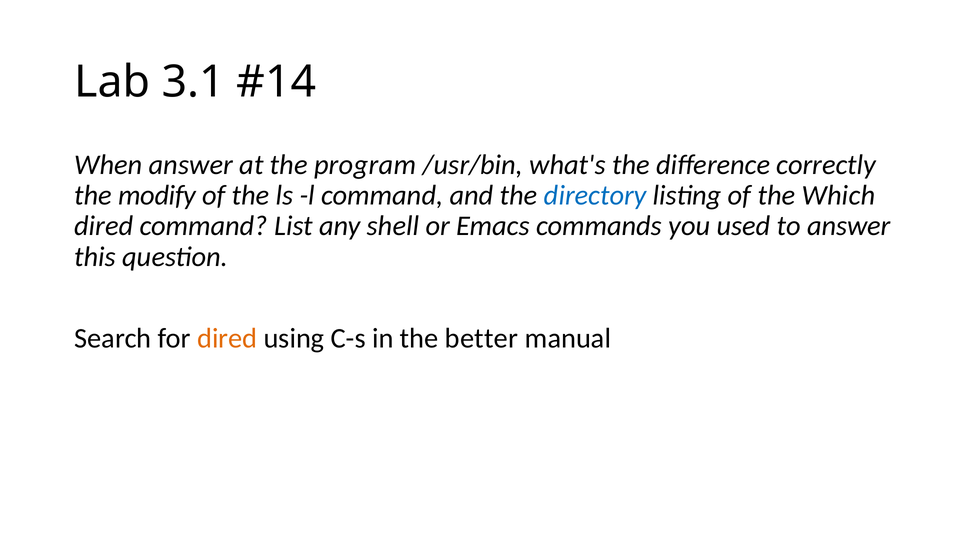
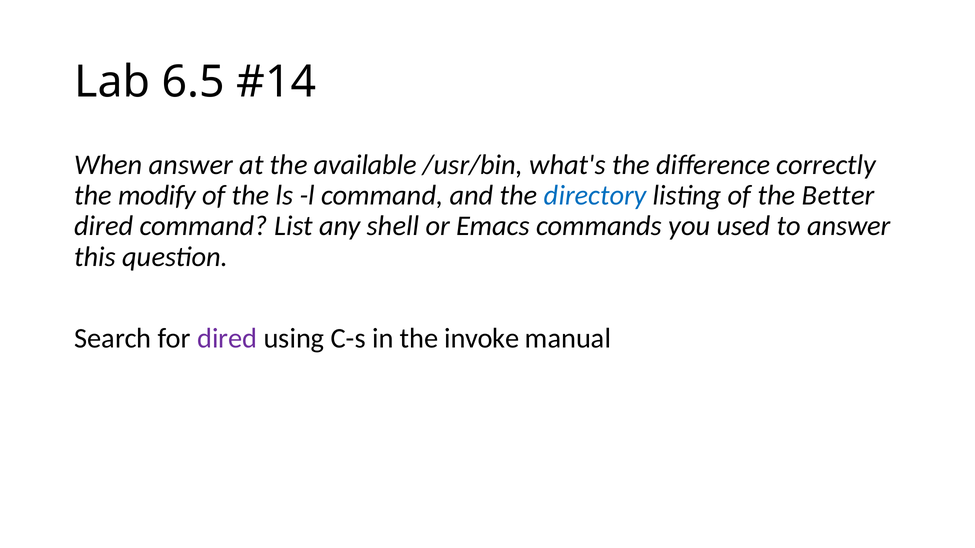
3.1: 3.1 -> 6.5
program: program -> available
Which: Which -> Better
dired at (227, 339) colour: orange -> purple
better: better -> invoke
